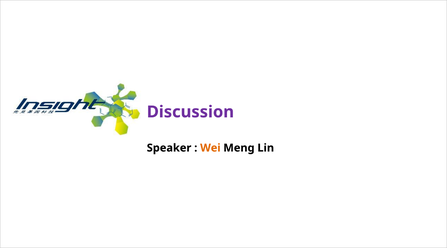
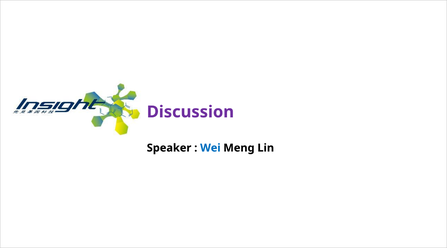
Wei colour: orange -> blue
